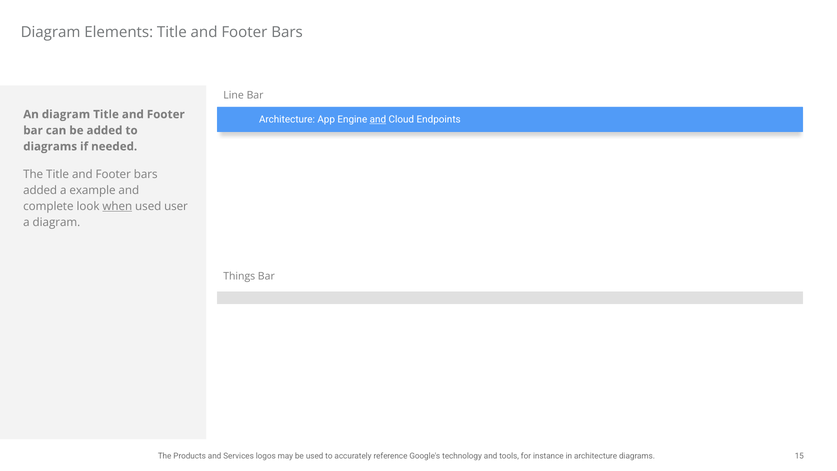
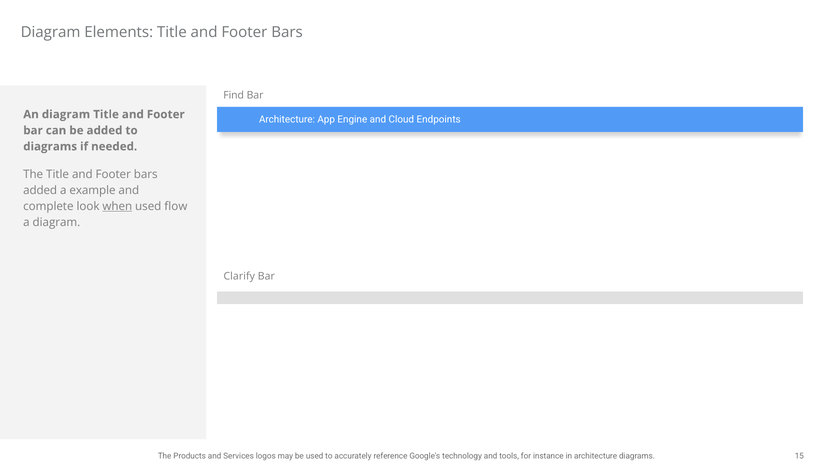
Line: Line -> Find
and at (378, 119) underline: present -> none
user: user -> flow
Things: Things -> Clarify
